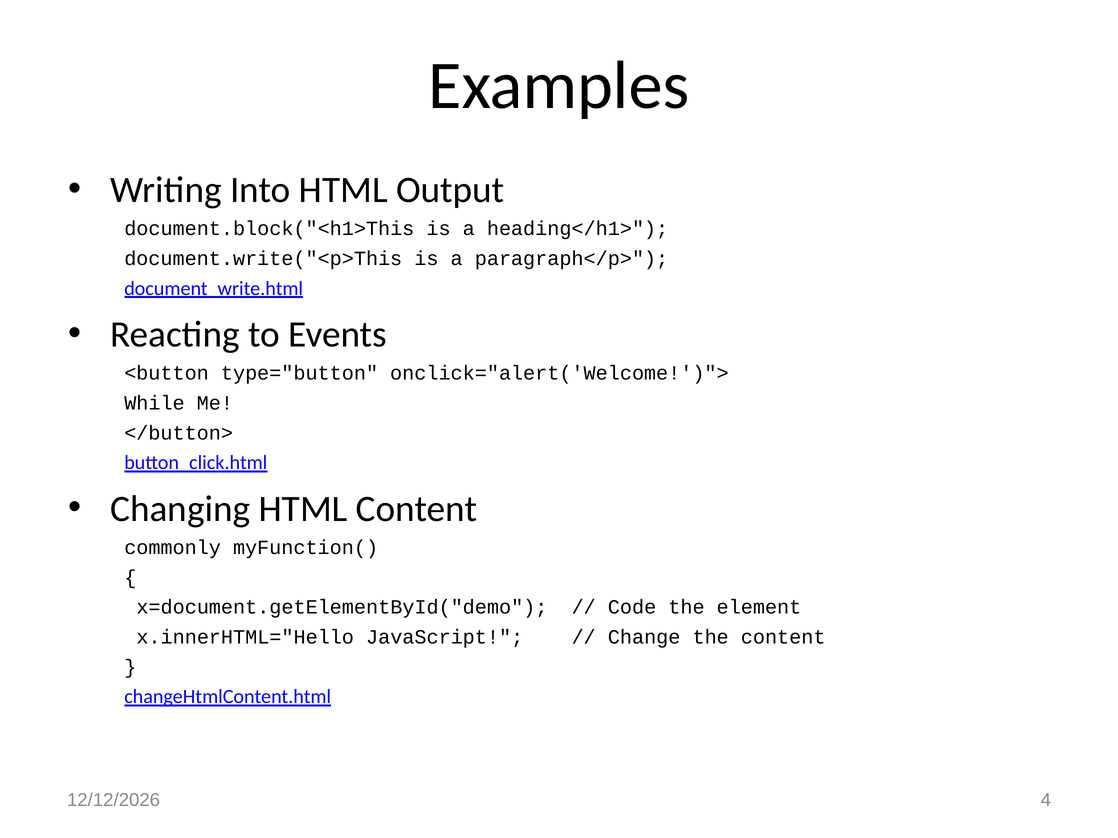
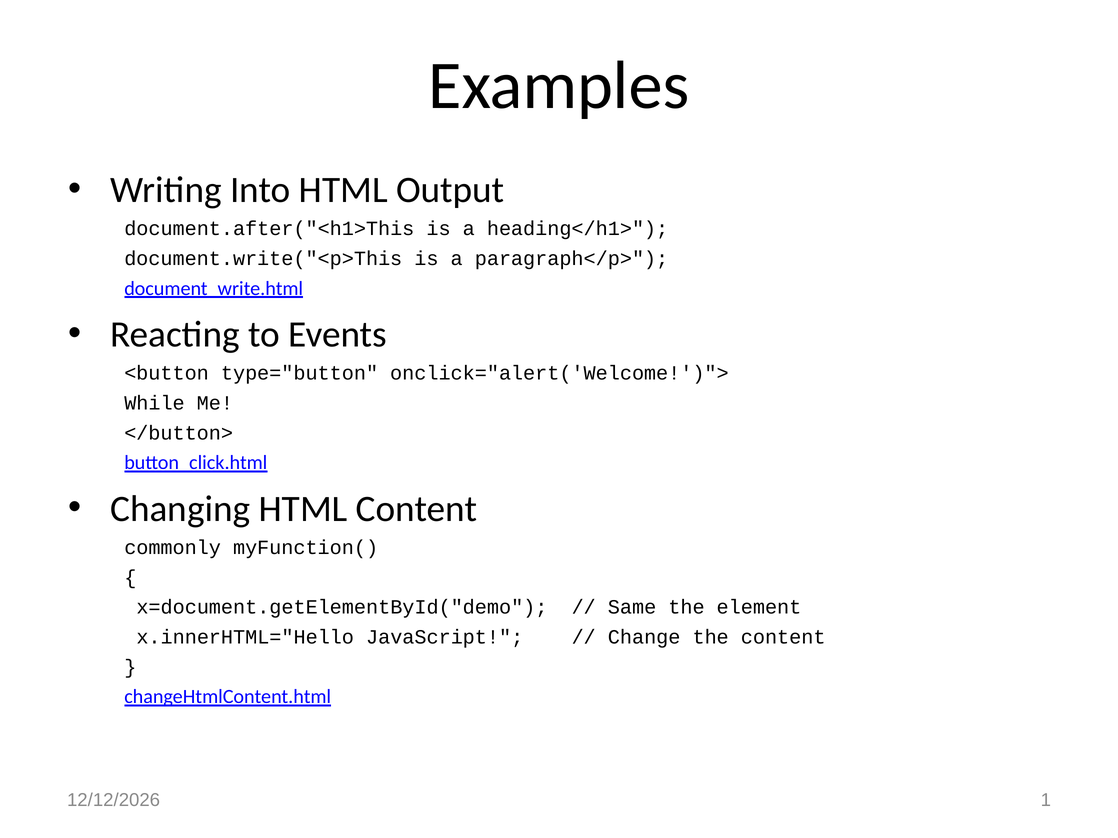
document.block("<h1>This: document.block("<h1>This -> document.after("<h1>This
Code: Code -> Same
4: 4 -> 1
